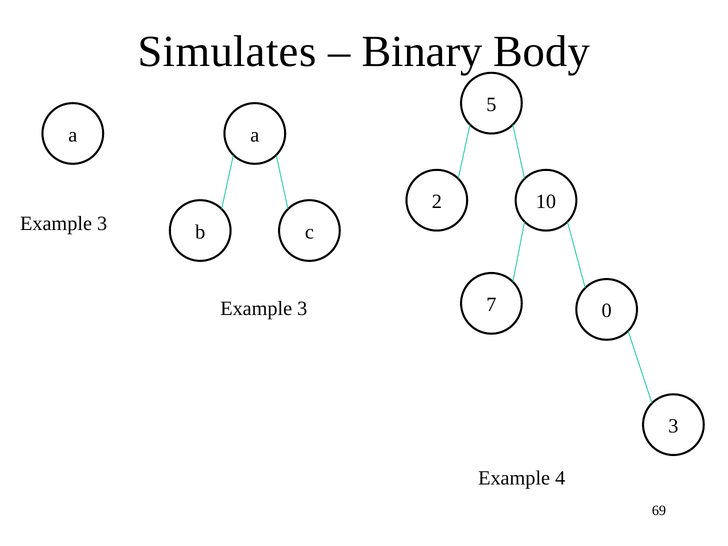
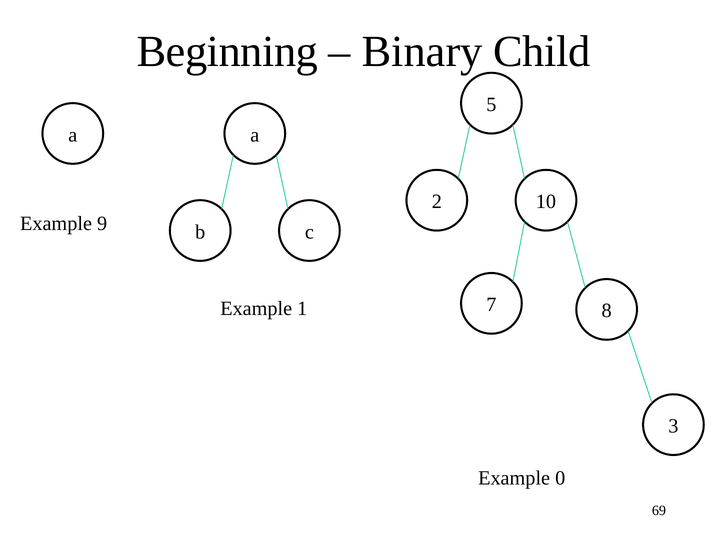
Simulates: Simulates -> Beginning
Body: Body -> Child
3 at (102, 223): 3 -> 9
0: 0 -> 8
3 at (302, 308): 3 -> 1
4: 4 -> 0
